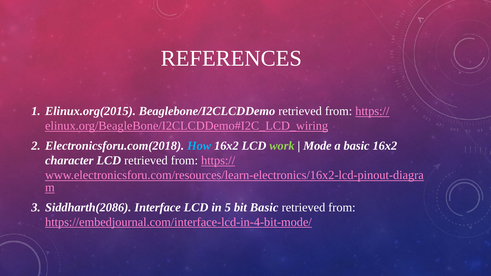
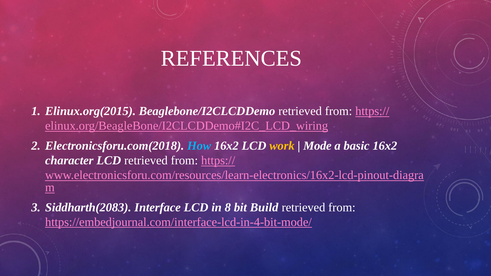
work colour: light green -> yellow
Siddharth(2086: Siddharth(2086 -> Siddharth(2083
5: 5 -> 8
bit Basic: Basic -> Build
